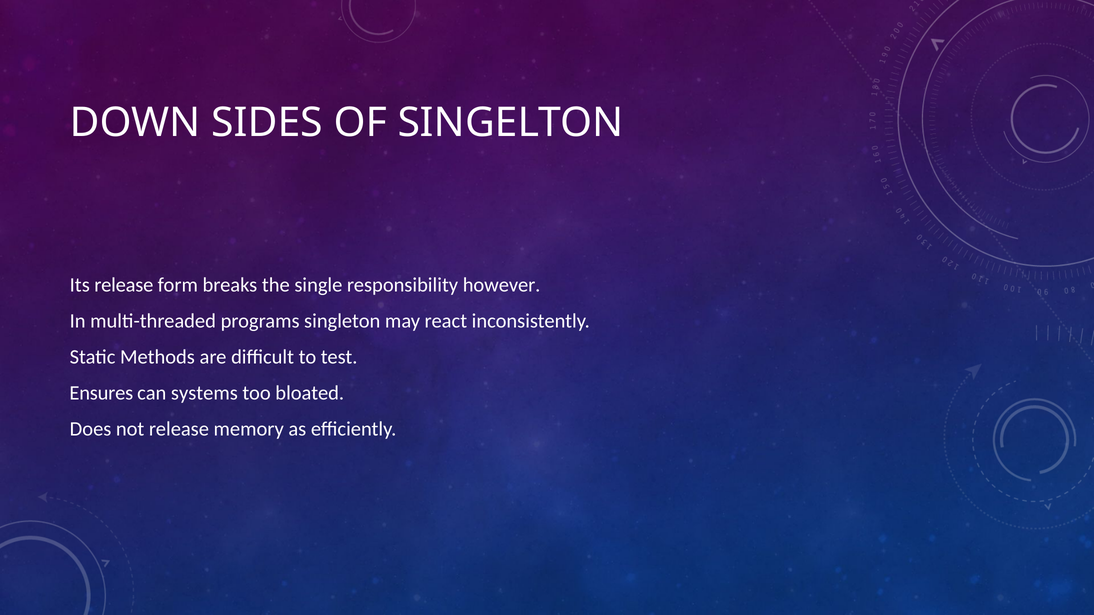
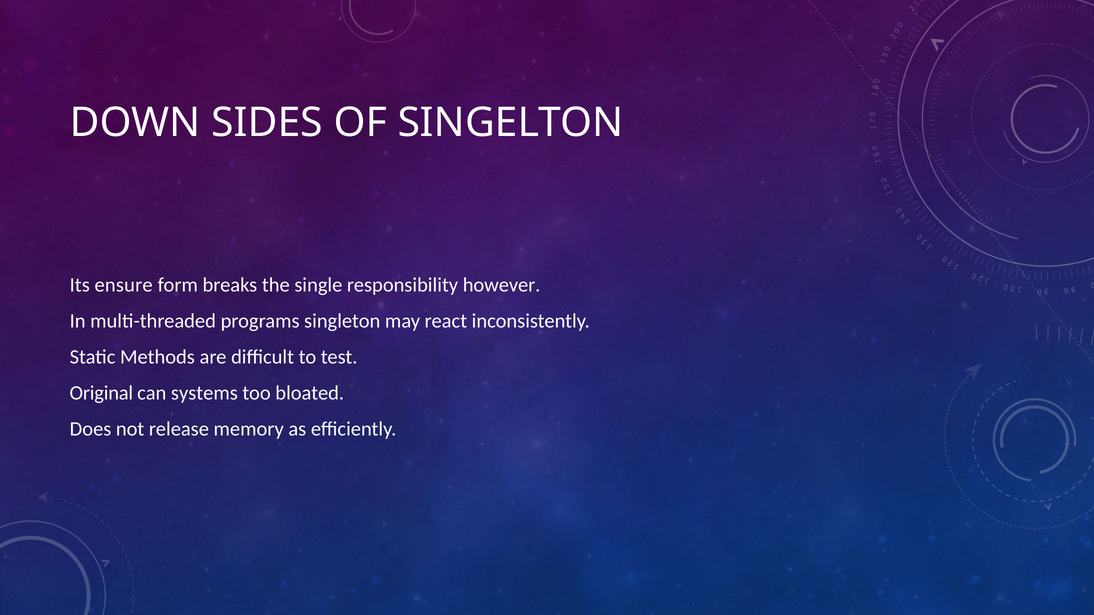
Its release: release -> ensure
Ensures: Ensures -> Original
